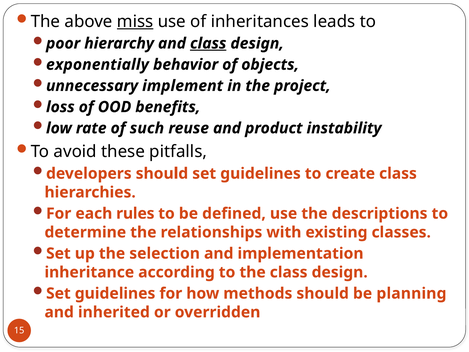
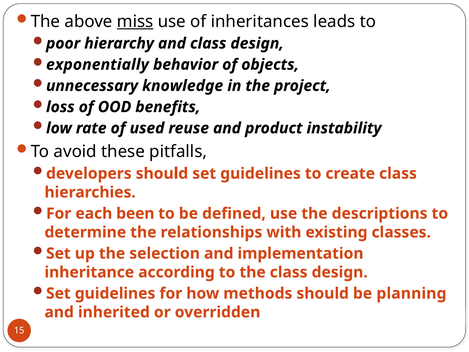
class at (208, 43) underline: present -> none
implement: implement -> knowledge
such: such -> used
rules: rules -> been
